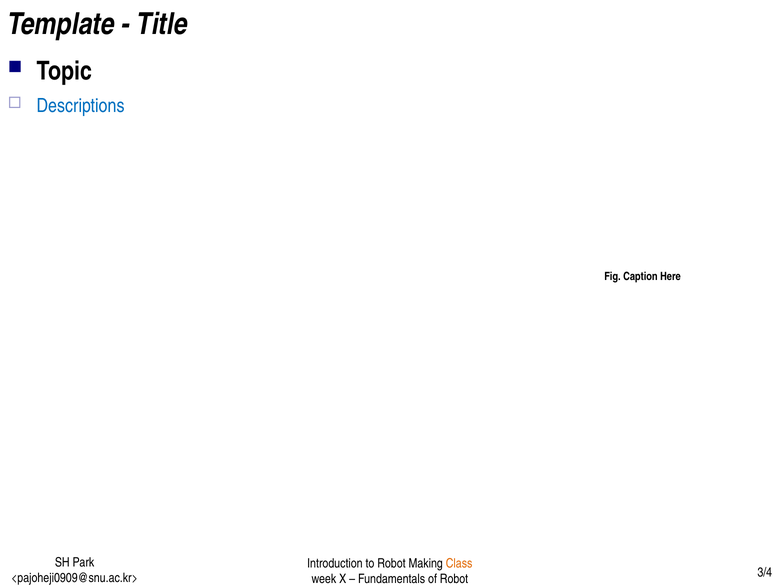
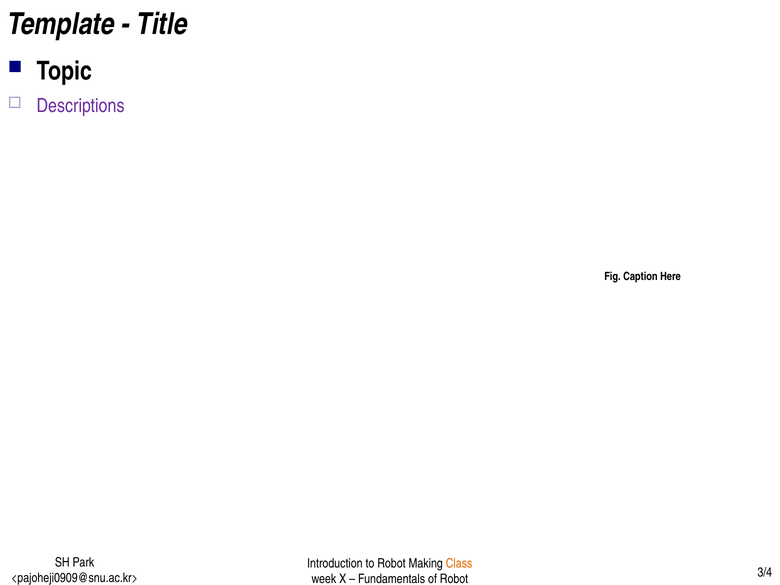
Descriptions colour: blue -> purple
